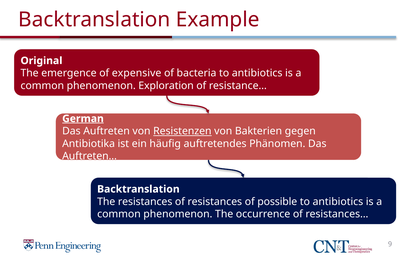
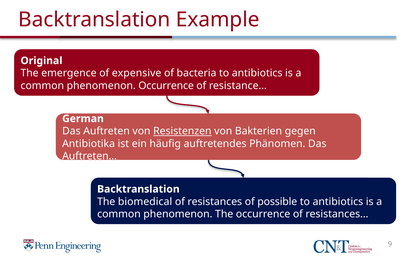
phenomenon Exploration: Exploration -> Occurrence
German underline: present -> none
The resistances: resistances -> biomedical
